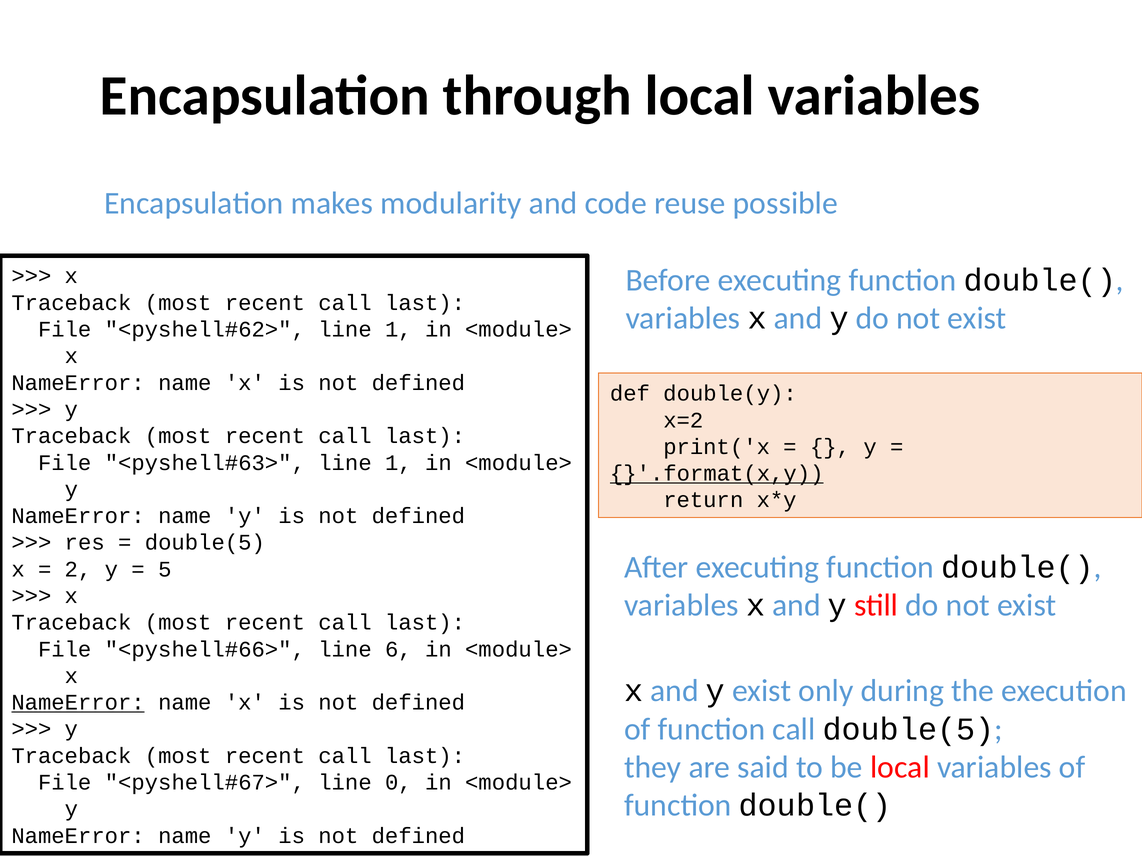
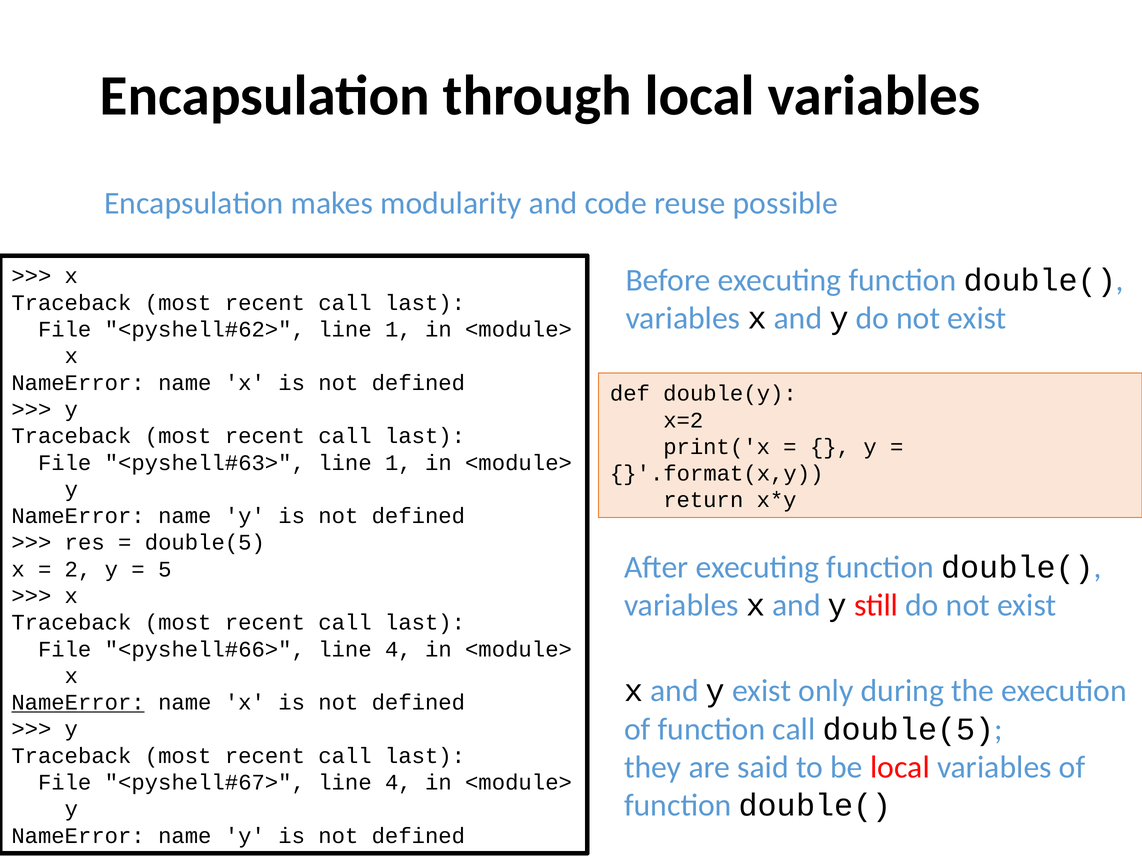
}'.format(x,y underline: present -> none
6 at (398, 650): 6 -> 4
0 at (398, 783): 0 -> 4
